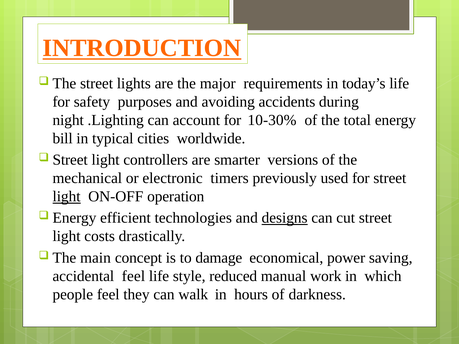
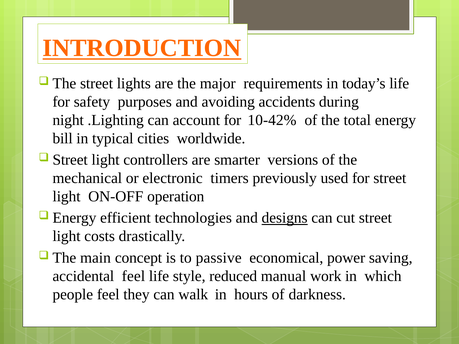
10-30%: 10-30% -> 10-42%
light at (67, 197) underline: present -> none
damage: damage -> passive
